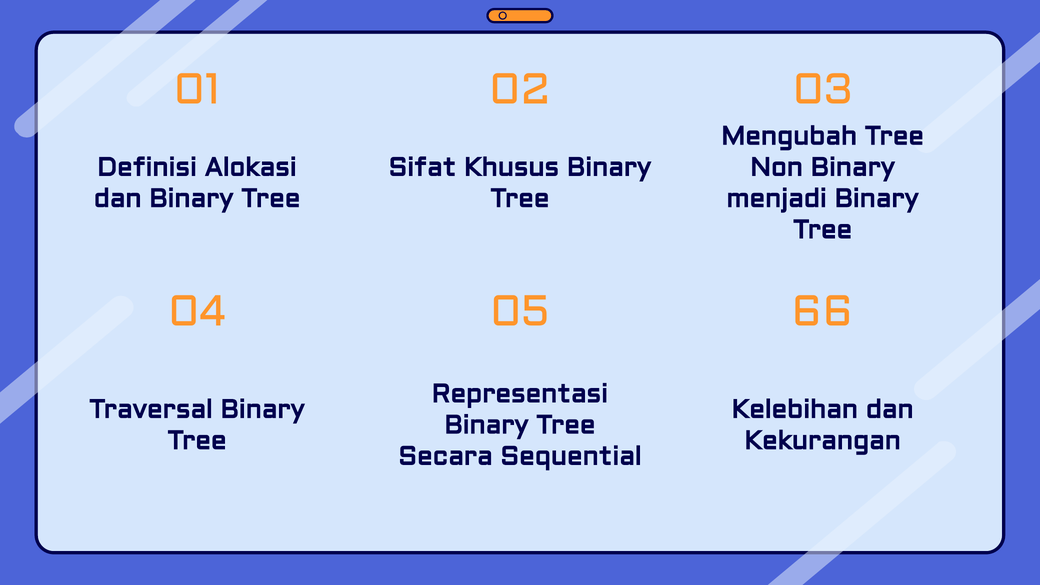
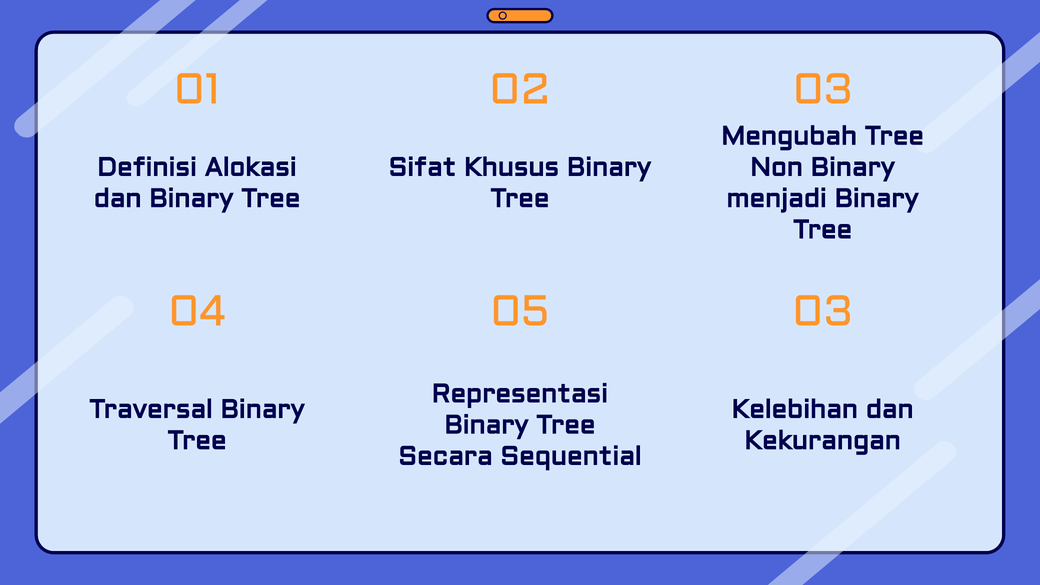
05 66: 66 -> 03
